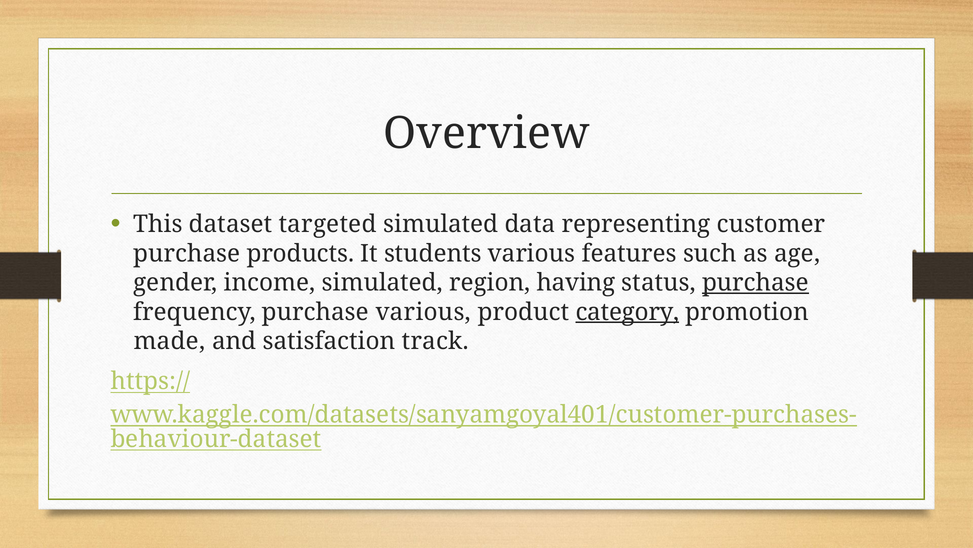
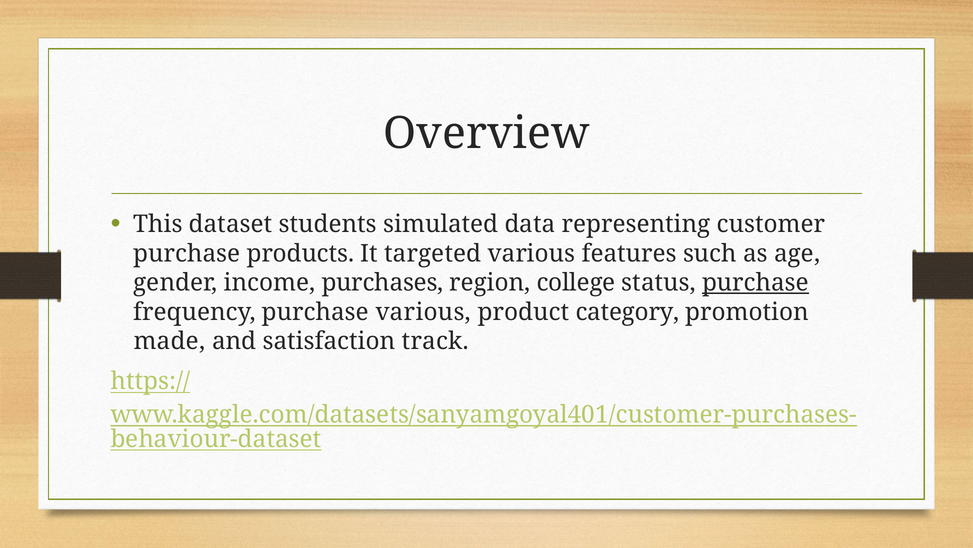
targeted: targeted -> students
students: students -> targeted
income simulated: simulated -> purchases
having: having -> college
category underline: present -> none
